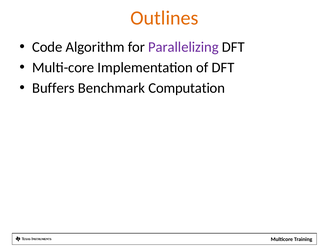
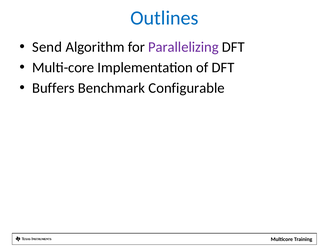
Outlines colour: orange -> blue
Code: Code -> Send
Computation: Computation -> Configurable
